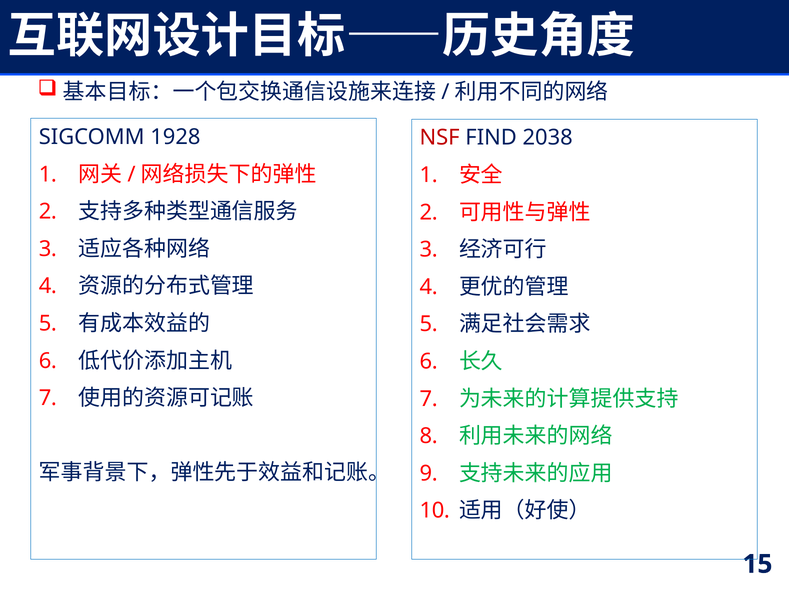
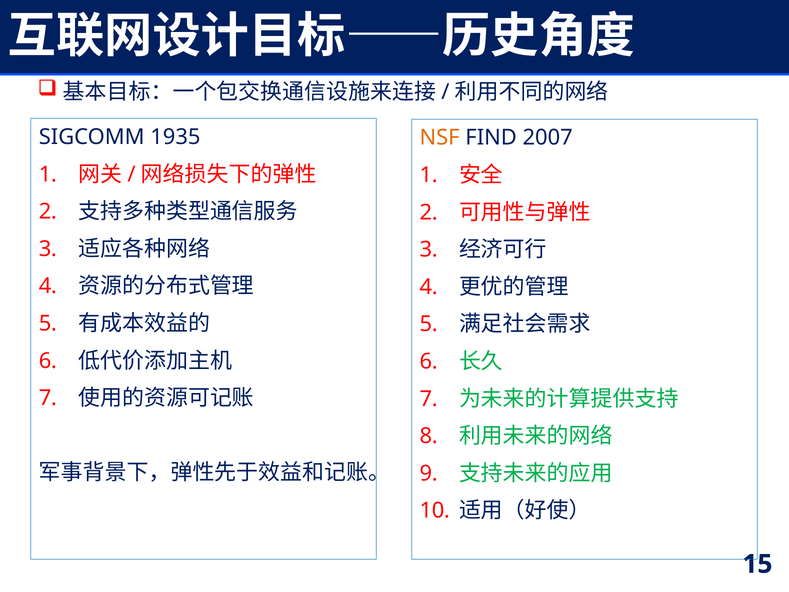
1928: 1928 -> 1935
NSF colour: red -> orange
2038: 2038 -> 2007
